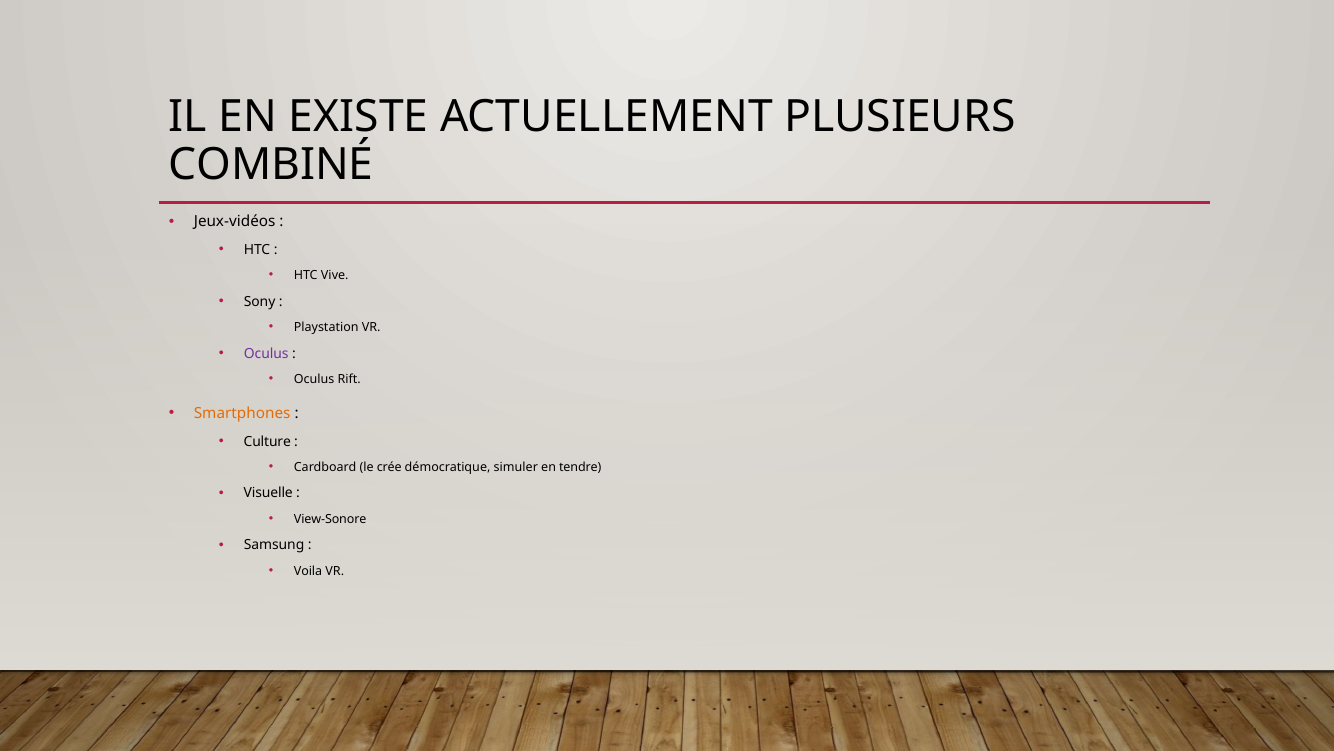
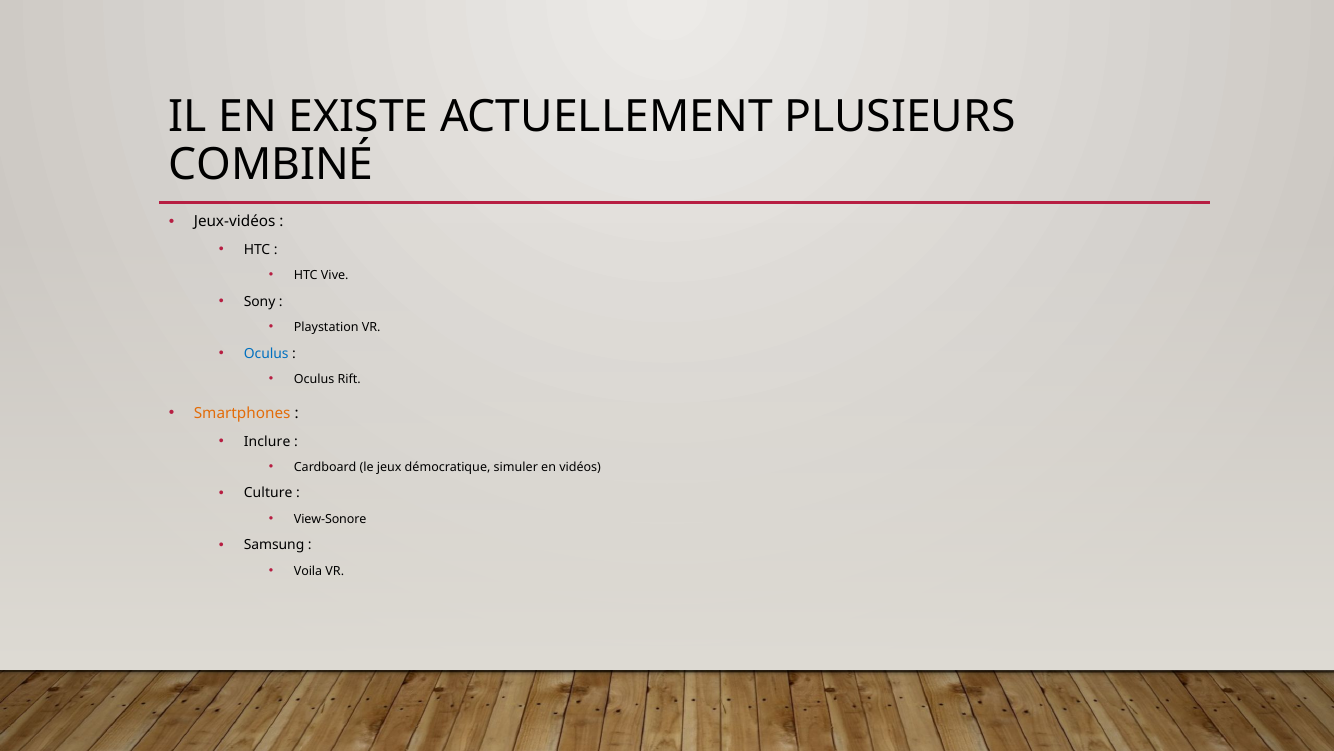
Oculus at (266, 353) colour: purple -> blue
Culture: Culture -> Inclure
crée: crée -> jeux
tendre: tendre -> vidéos
Visuelle: Visuelle -> Culture
